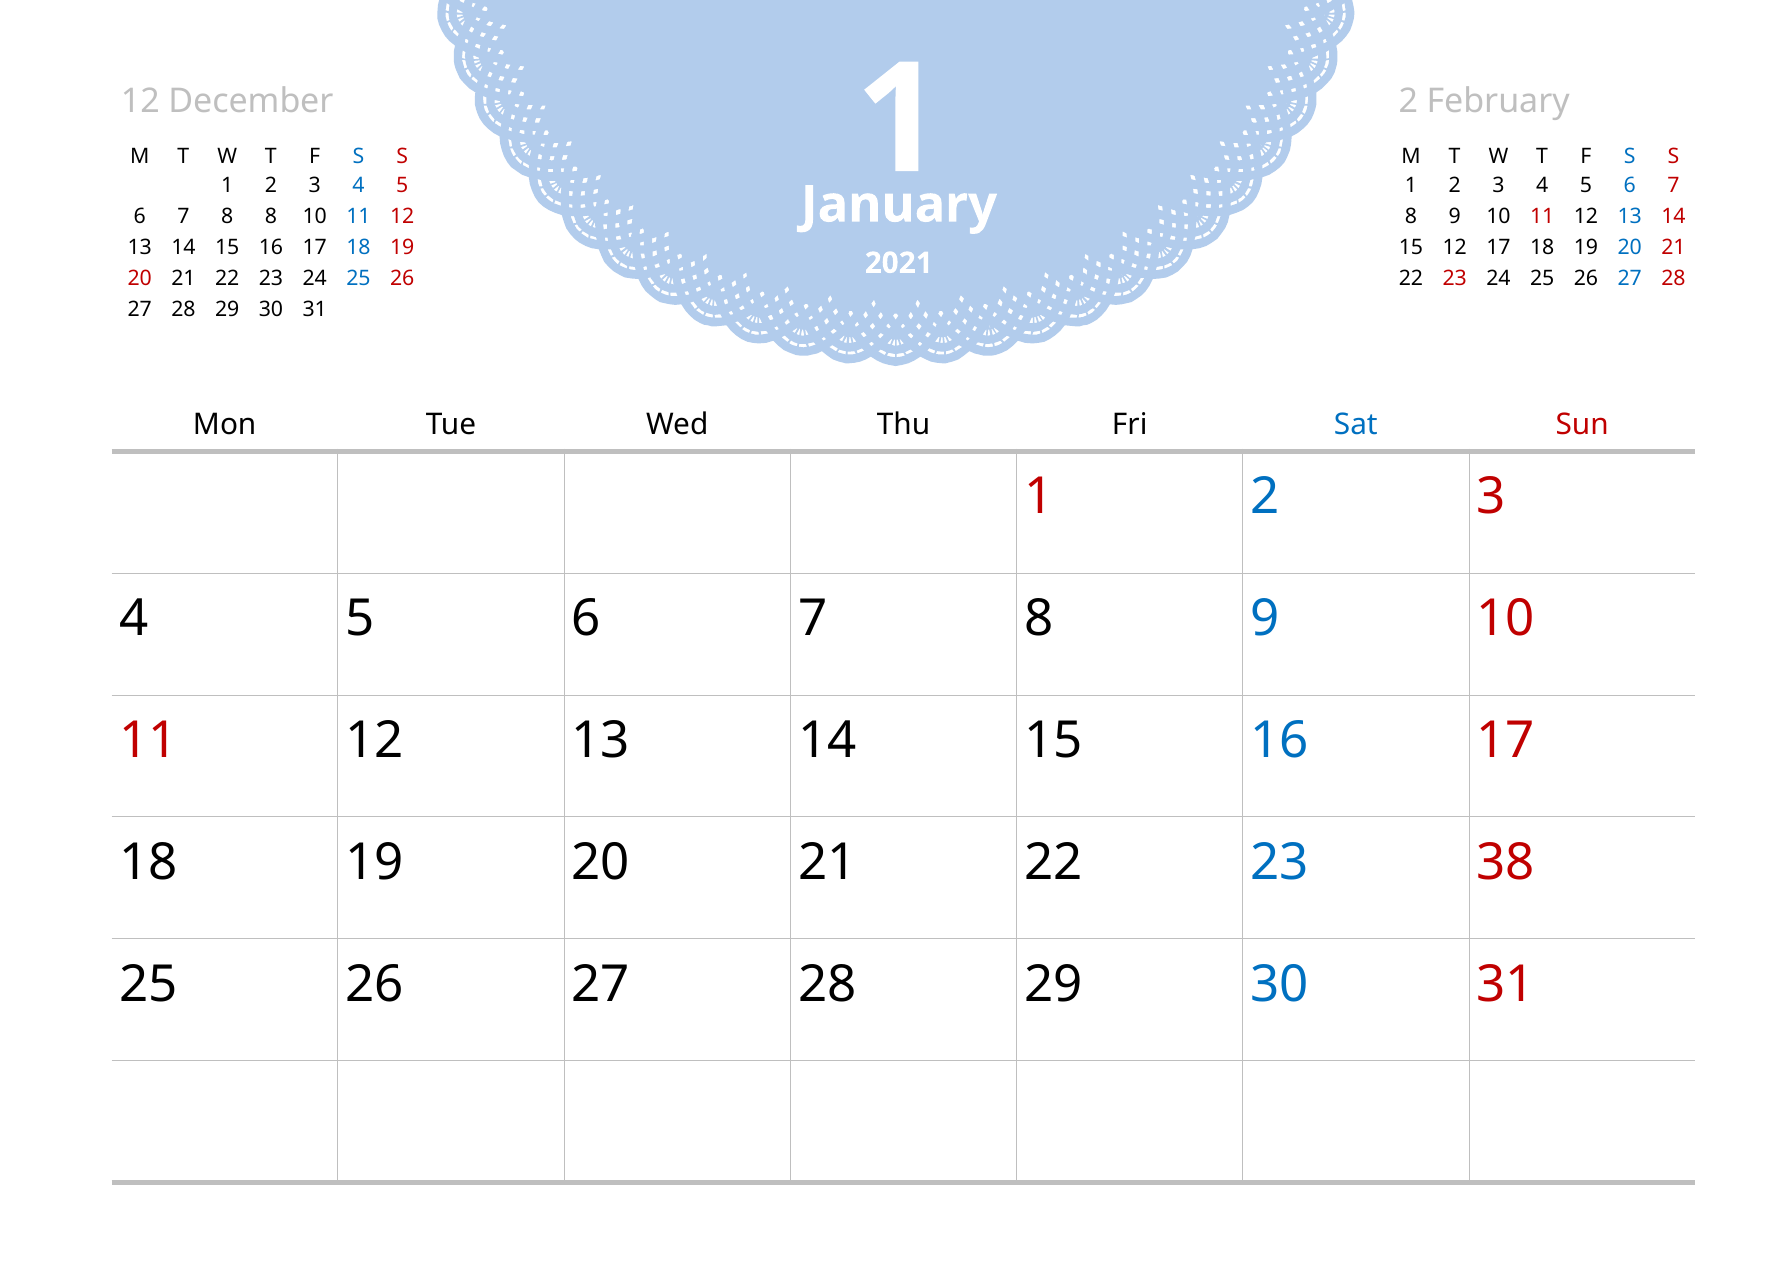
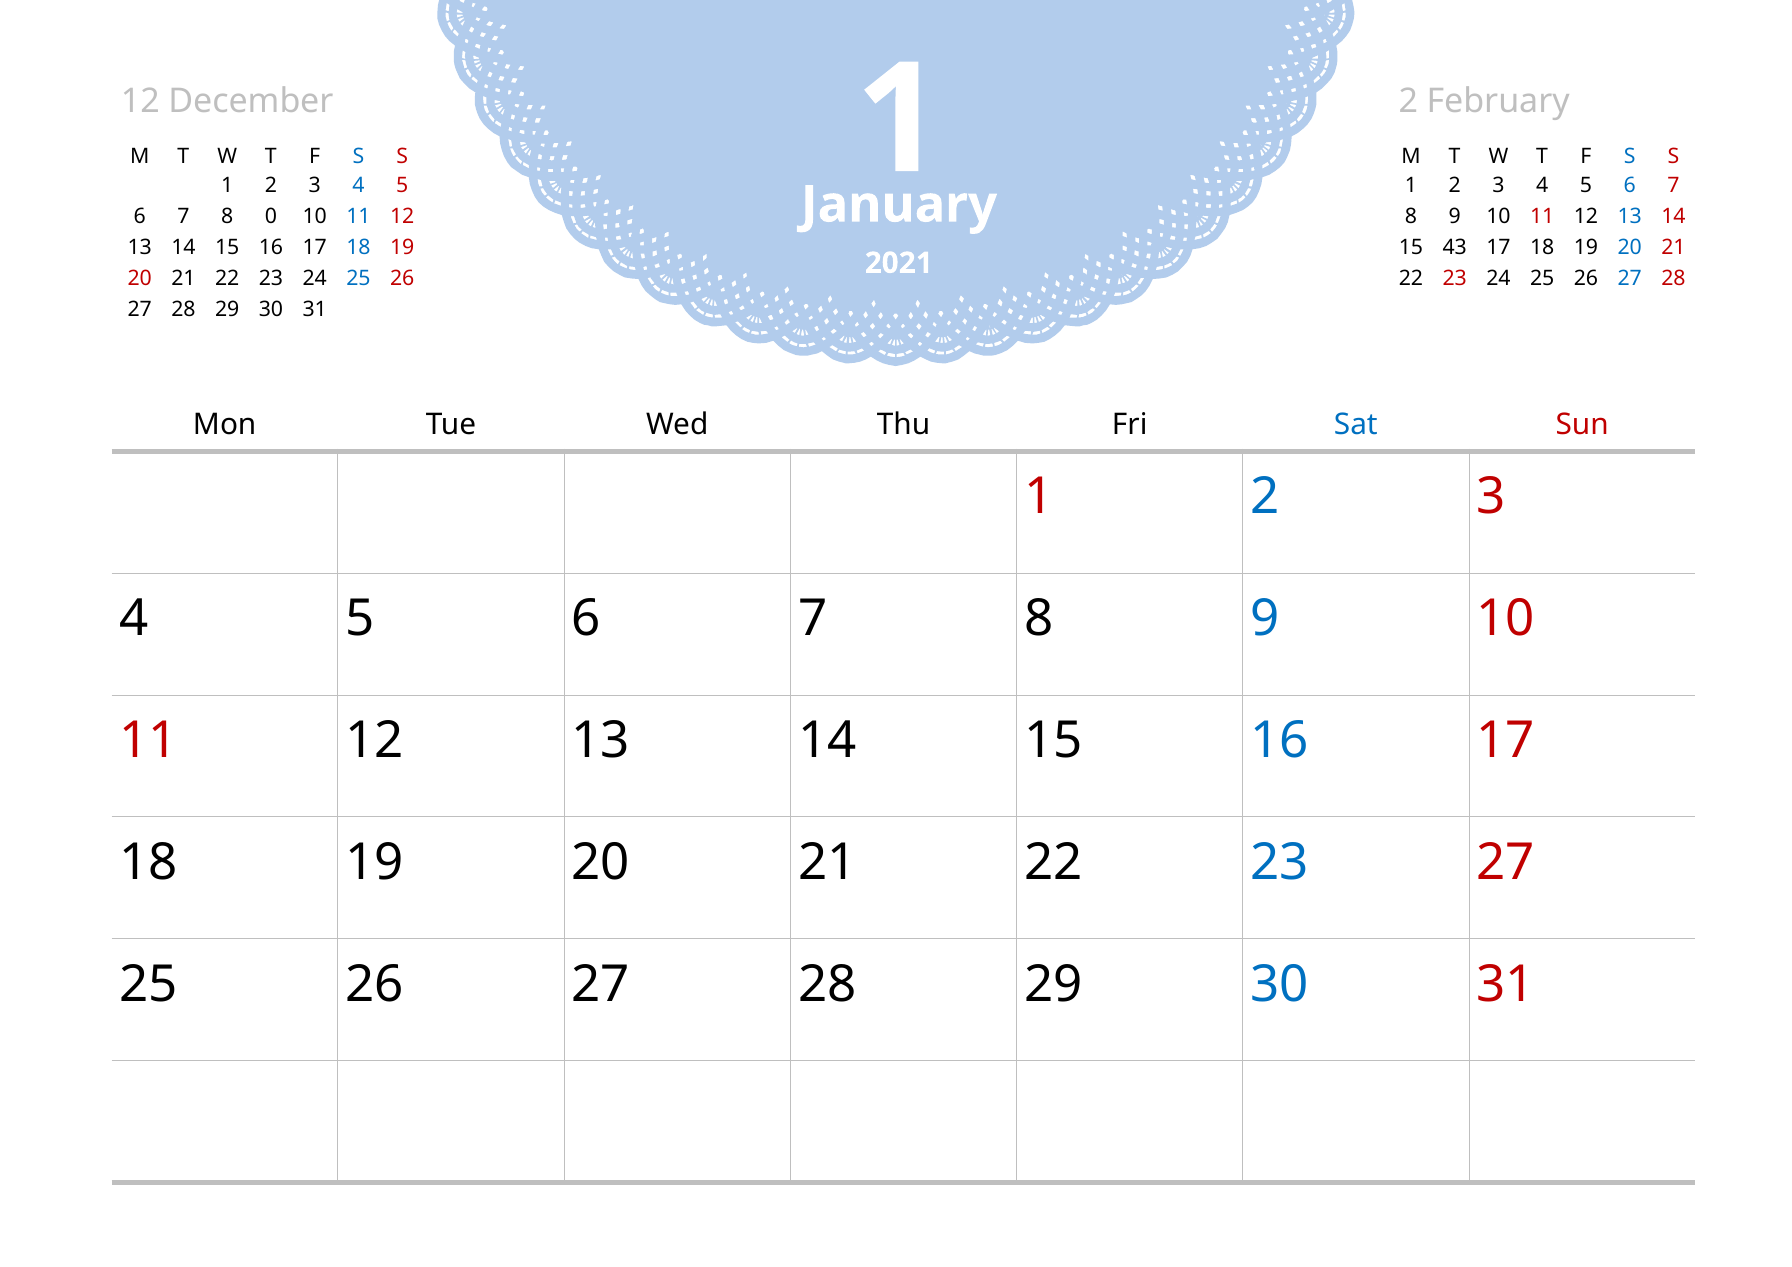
8 8: 8 -> 0
15 12: 12 -> 43
23 38: 38 -> 27
